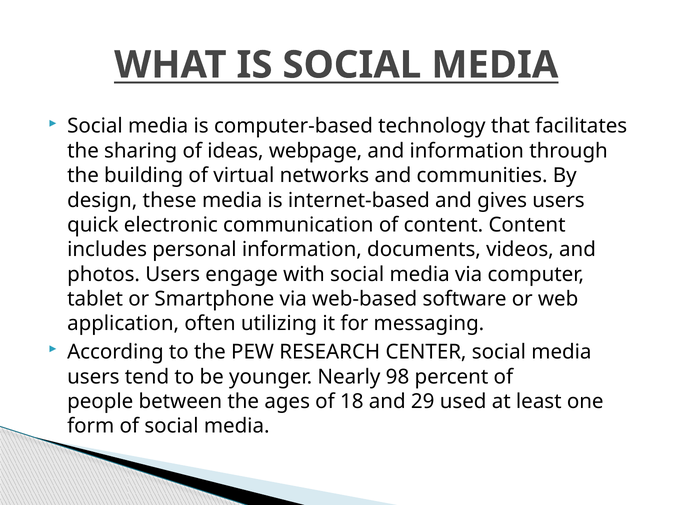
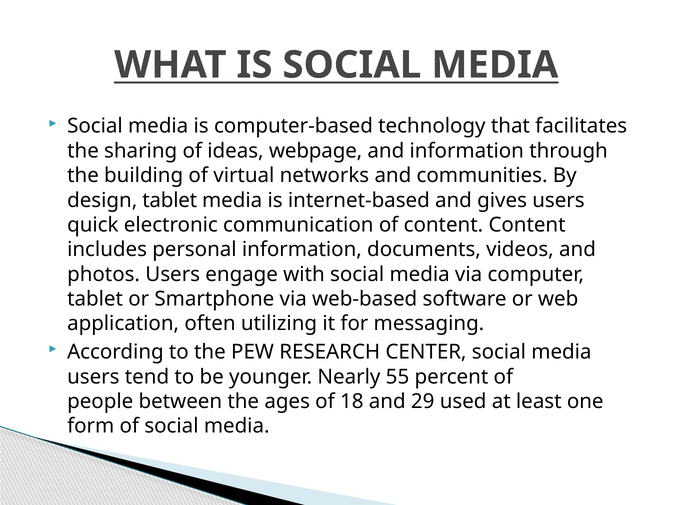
design these: these -> tablet
98: 98 -> 55
